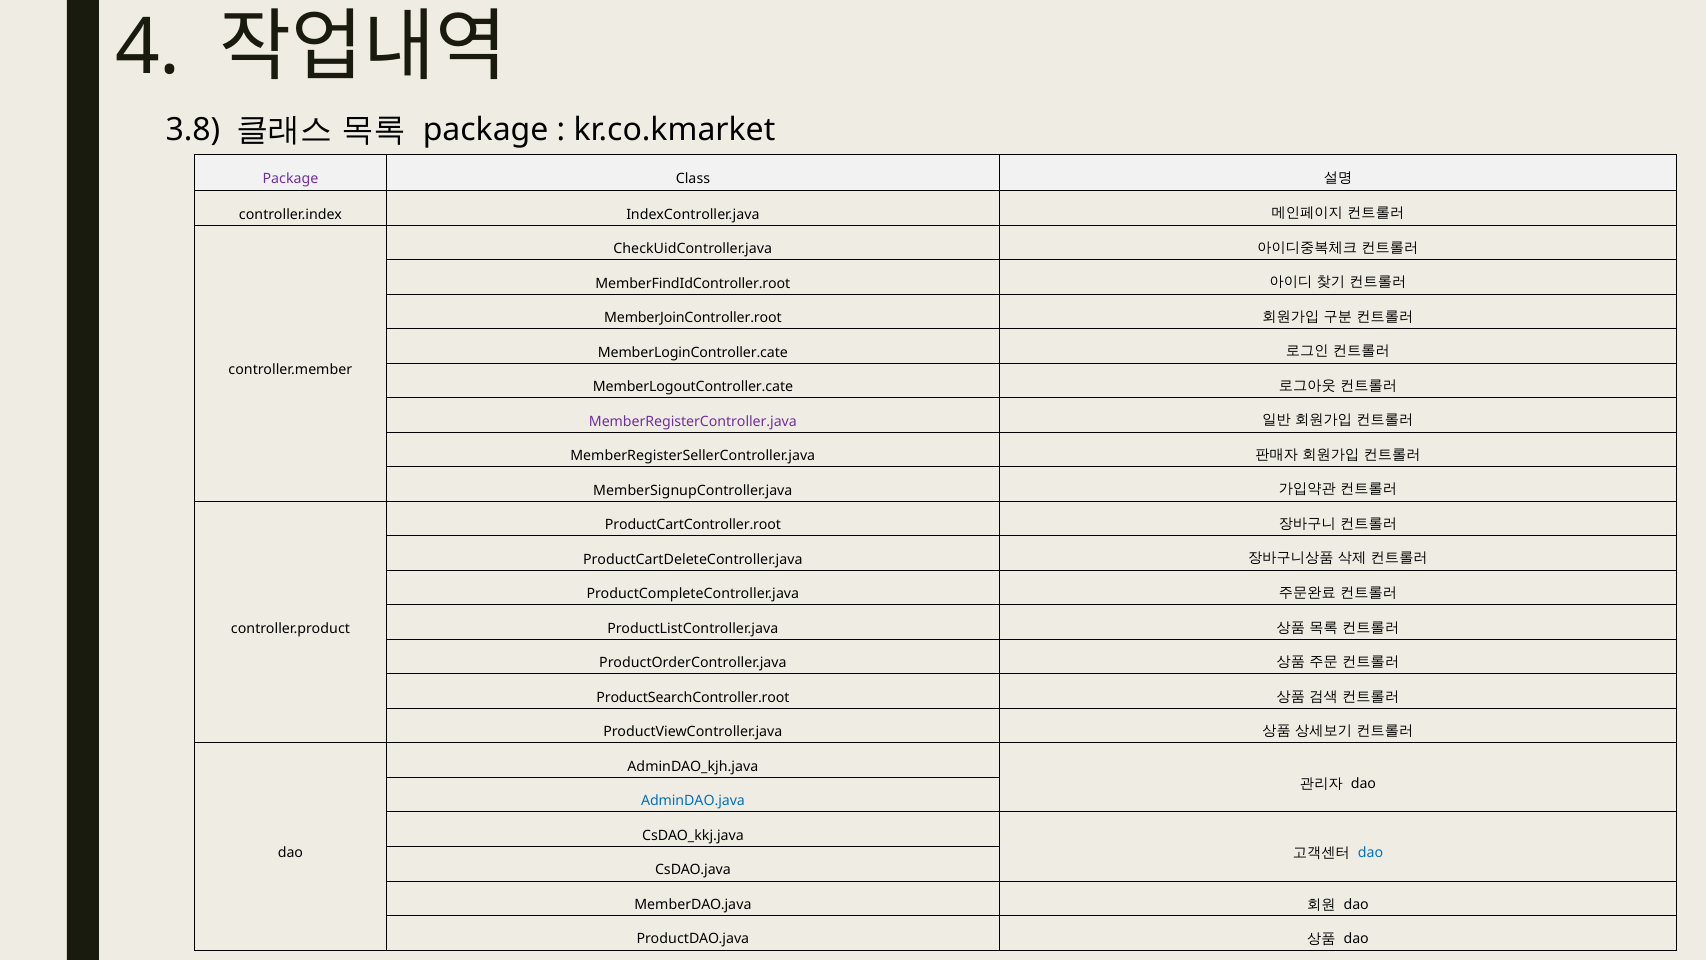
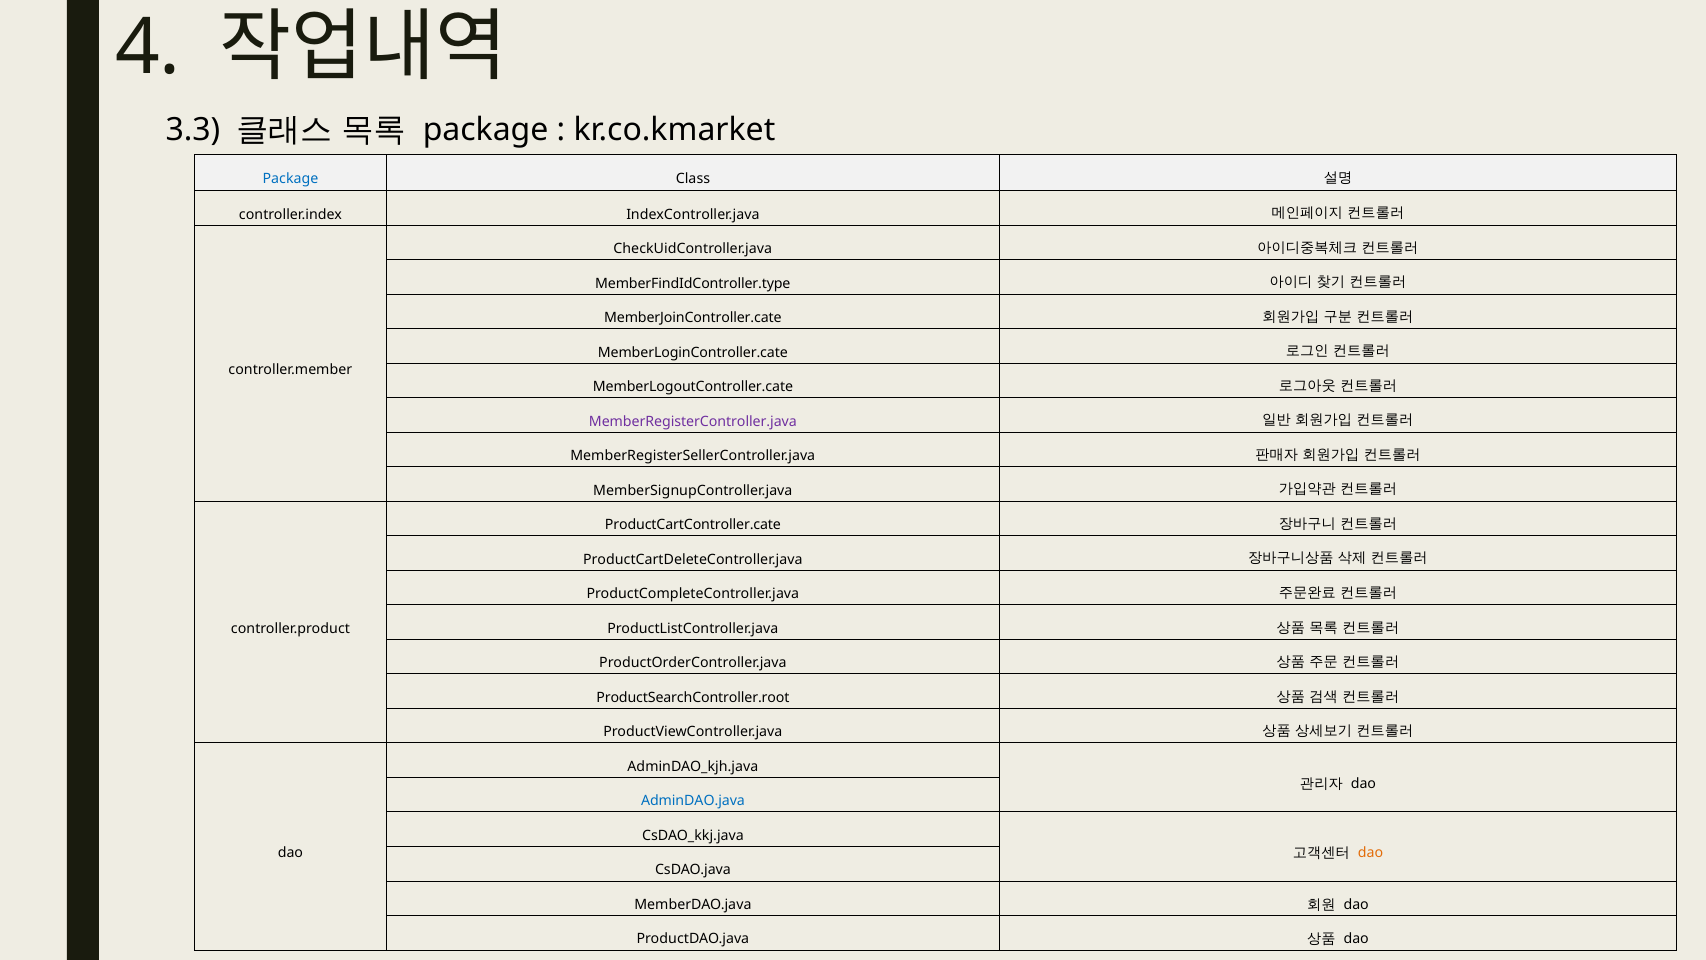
3.8: 3.8 -> 3.3
Package at (290, 179) colour: purple -> blue
MemberFindIdController.root: MemberFindIdController.root -> MemberFindIdController.type
MemberJoinController.root: MemberJoinController.root -> MemberJoinController.cate
ProductCartController.root: ProductCartController.root -> ProductCartController.cate
dao at (1371, 853) colour: blue -> orange
